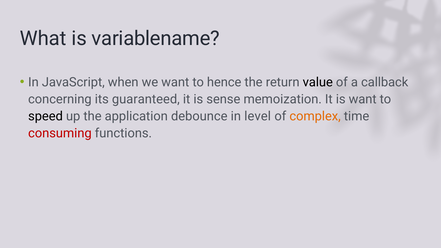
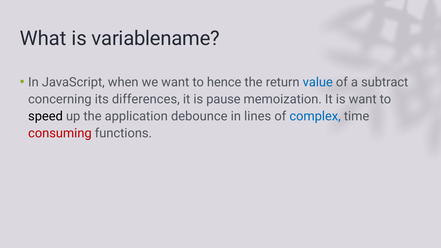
value colour: black -> blue
callback: callback -> subtract
guaranteed: guaranteed -> differences
sense: sense -> pause
level: level -> lines
complex colour: orange -> blue
